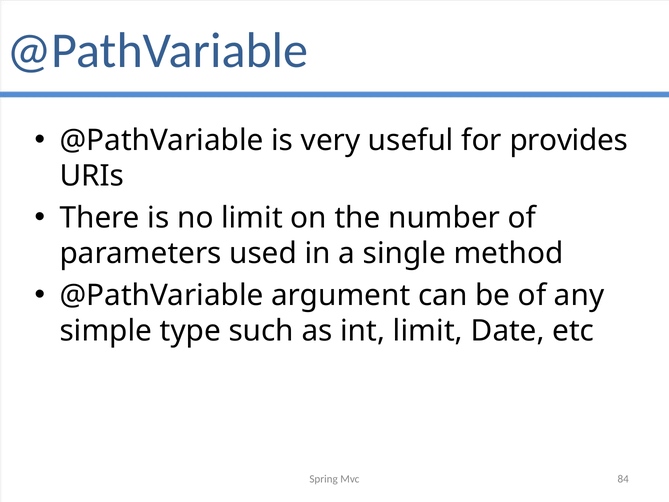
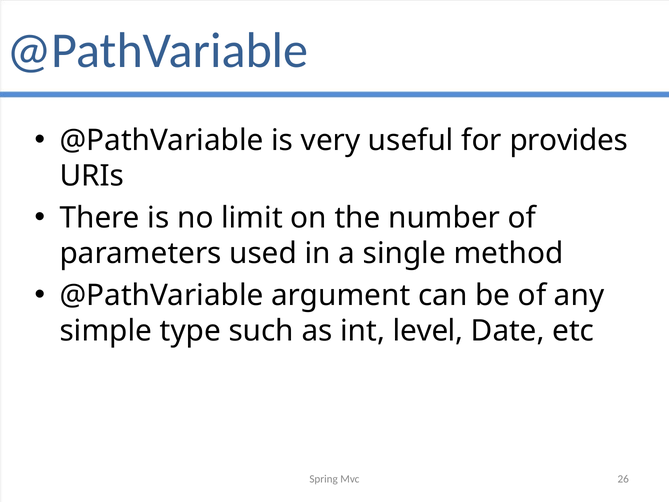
int limit: limit -> level
84: 84 -> 26
